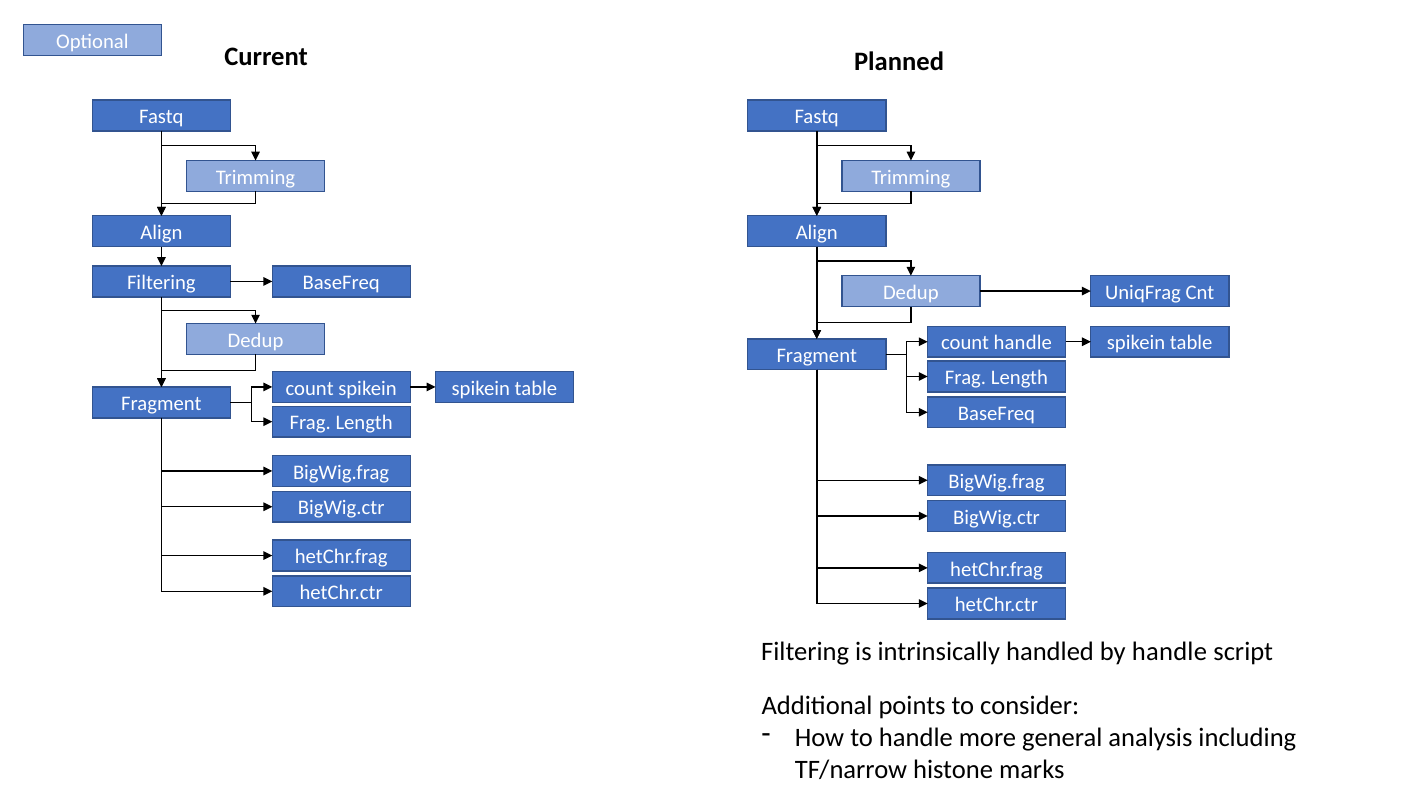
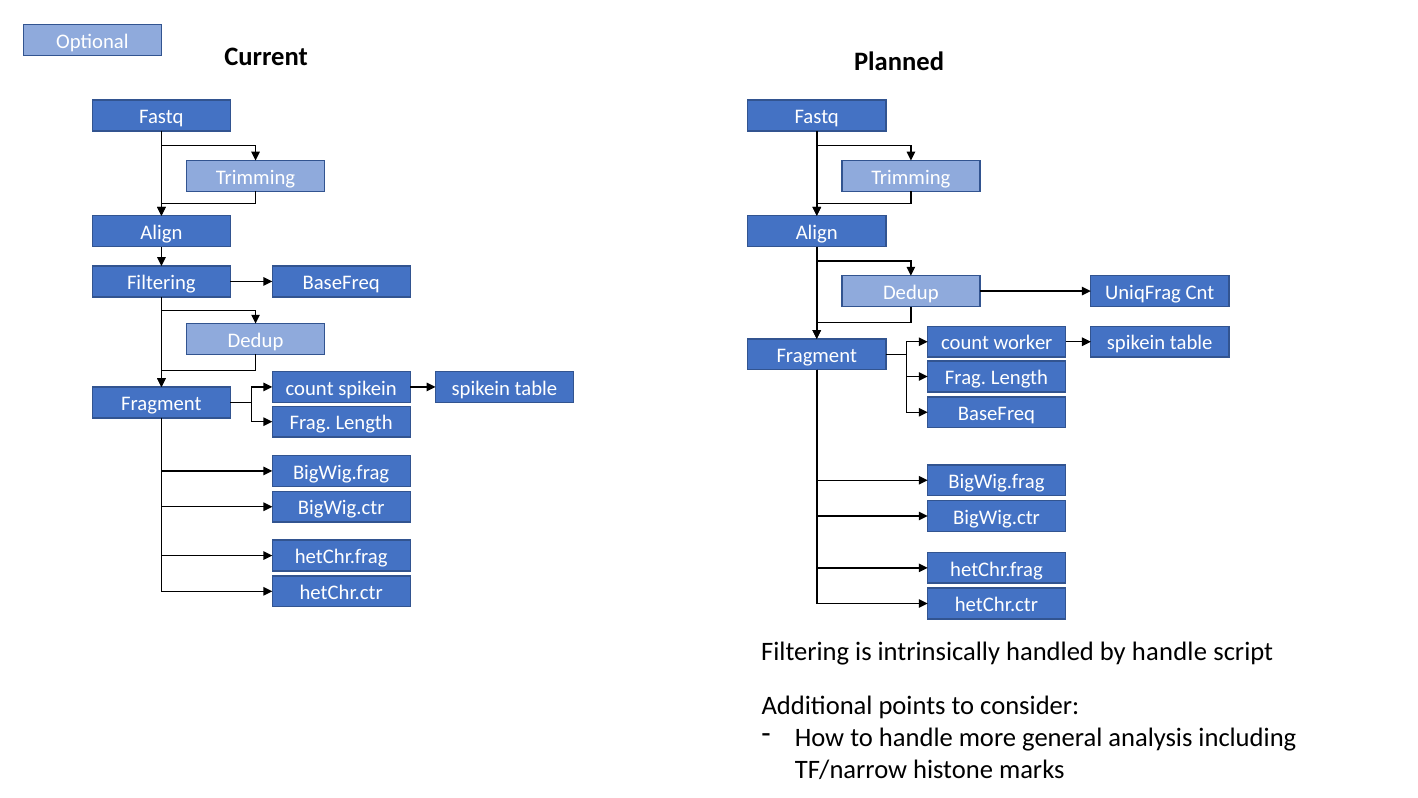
count handle: handle -> worker
